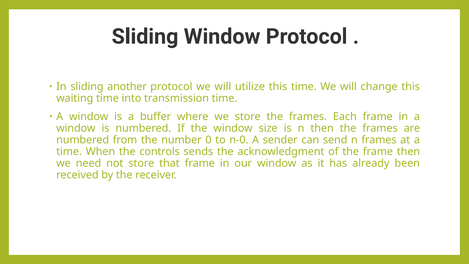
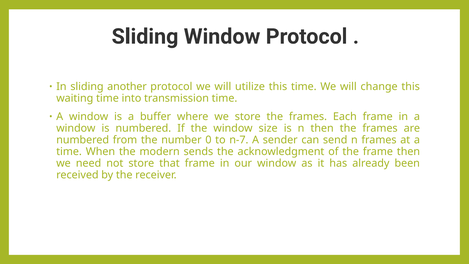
n-0: n-0 -> n-7
controls: controls -> modern
